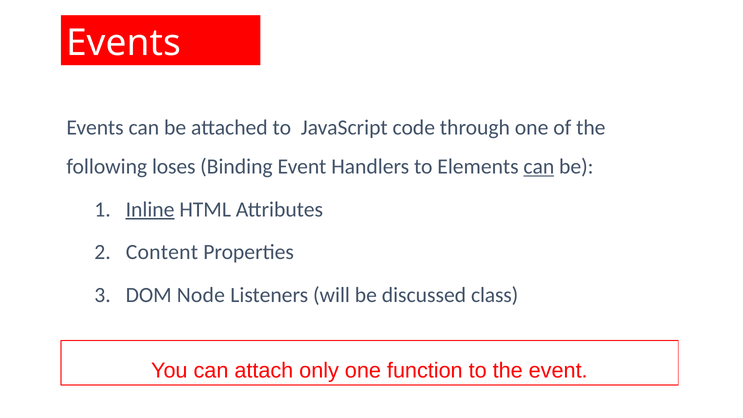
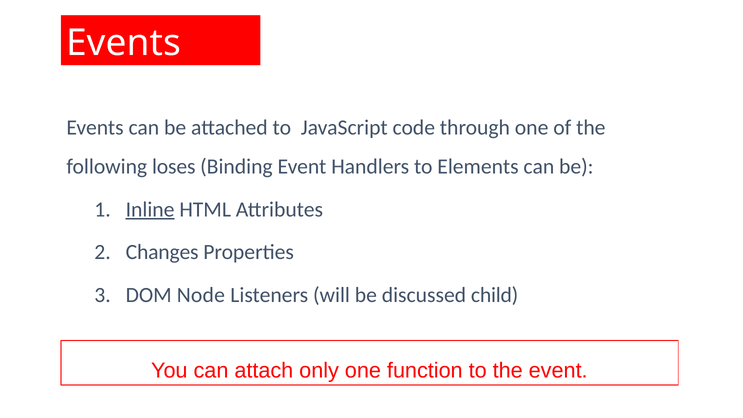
can at (539, 167) underline: present -> none
Content: Content -> Changes
class: class -> child
